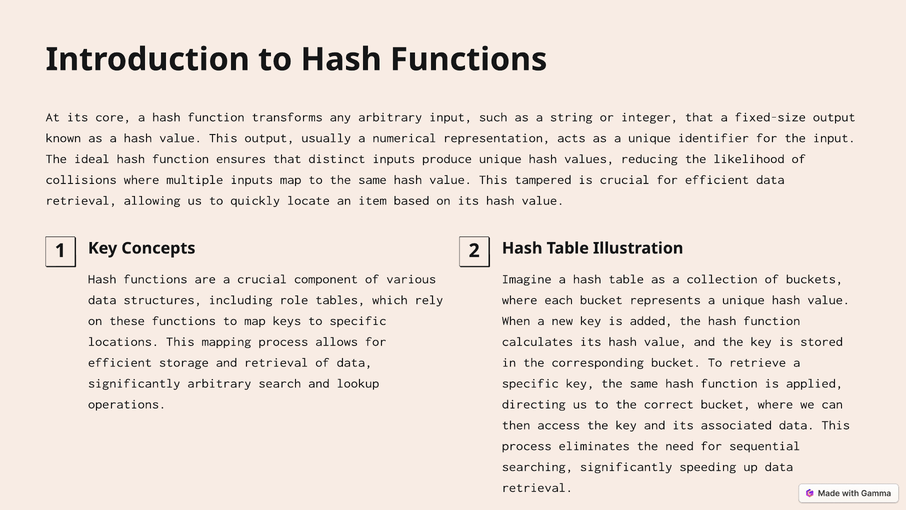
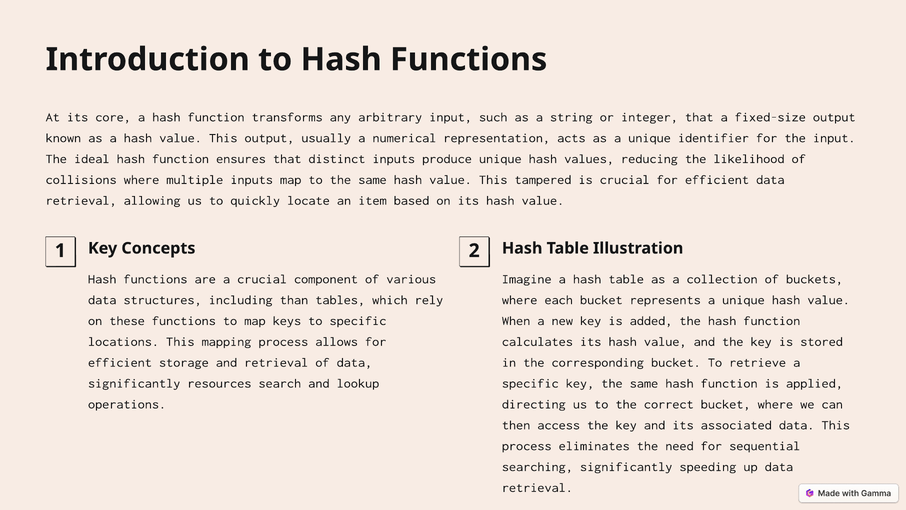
role: role -> than
significantly arbitrary: arbitrary -> resources
